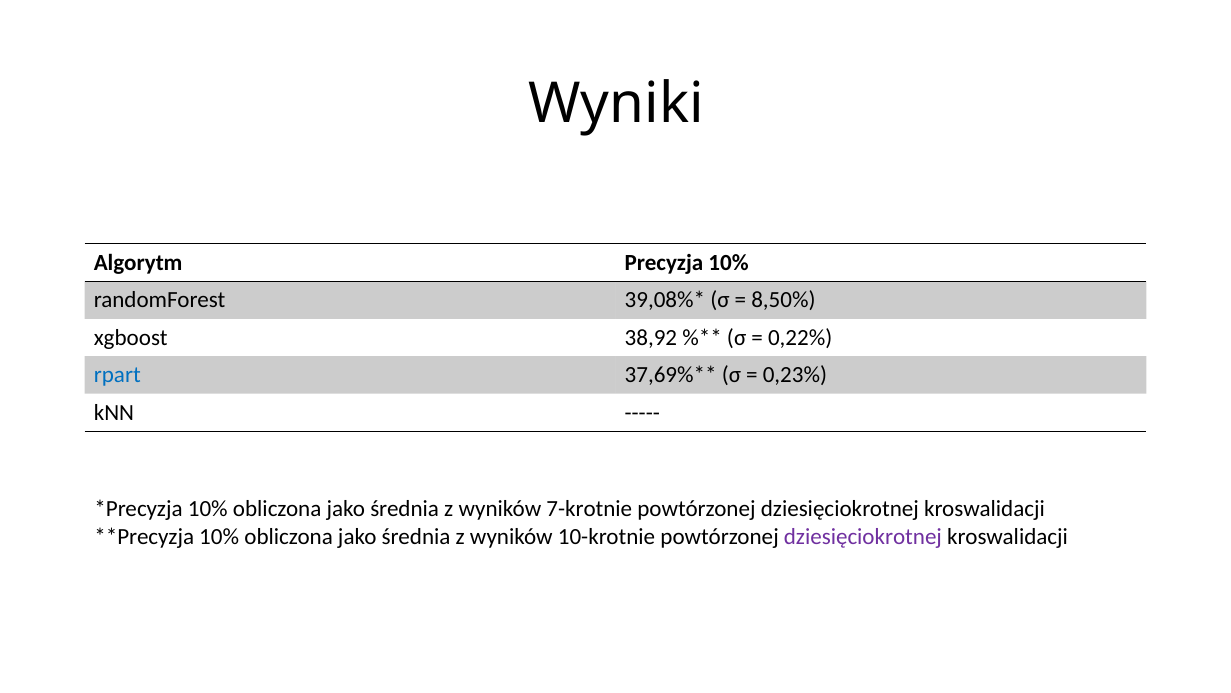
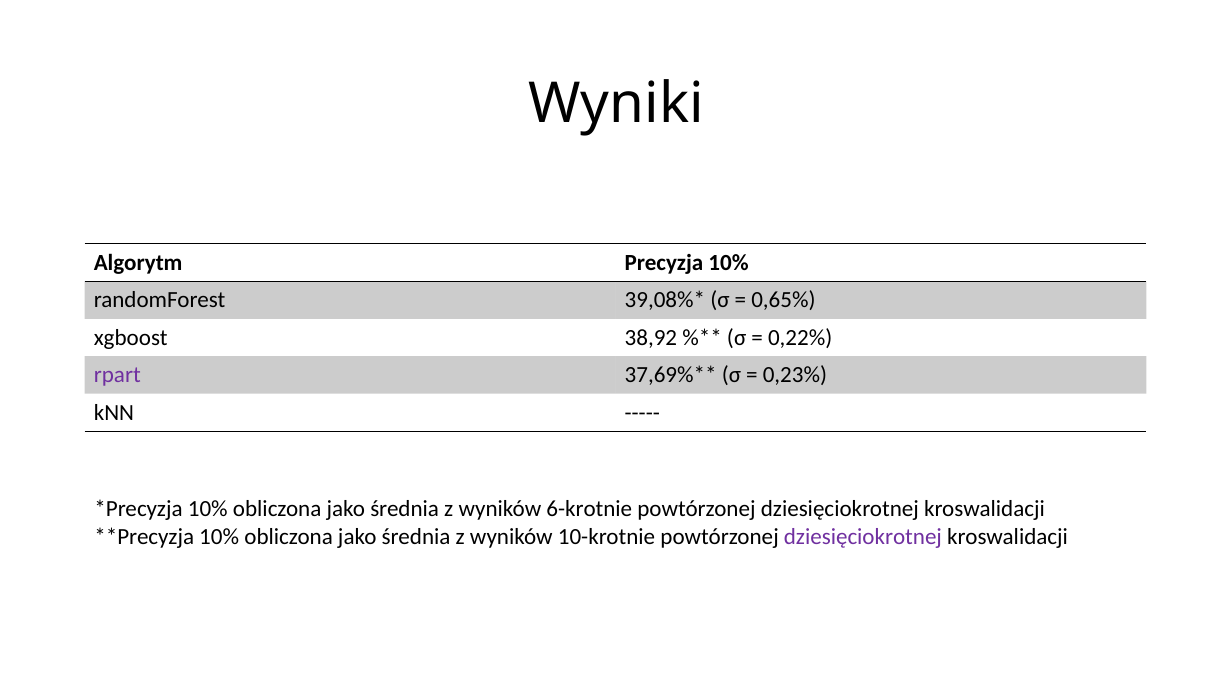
8,50%: 8,50% -> 0,65%
rpart colour: blue -> purple
7-krotnie: 7-krotnie -> 6-krotnie
